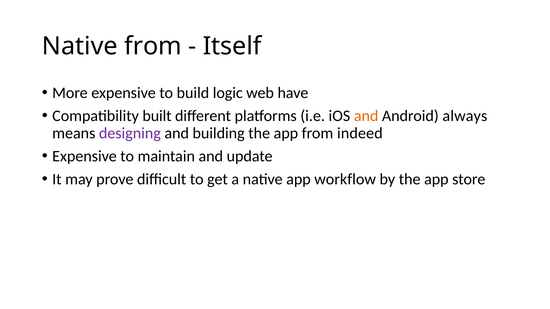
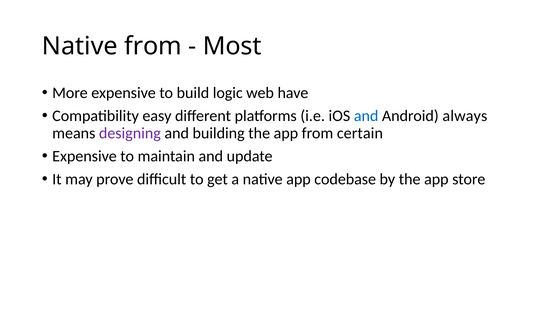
Itself: Itself -> Most
built: built -> easy
and at (366, 116) colour: orange -> blue
indeed: indeed -> certain
workflow: workflow -> codebase
